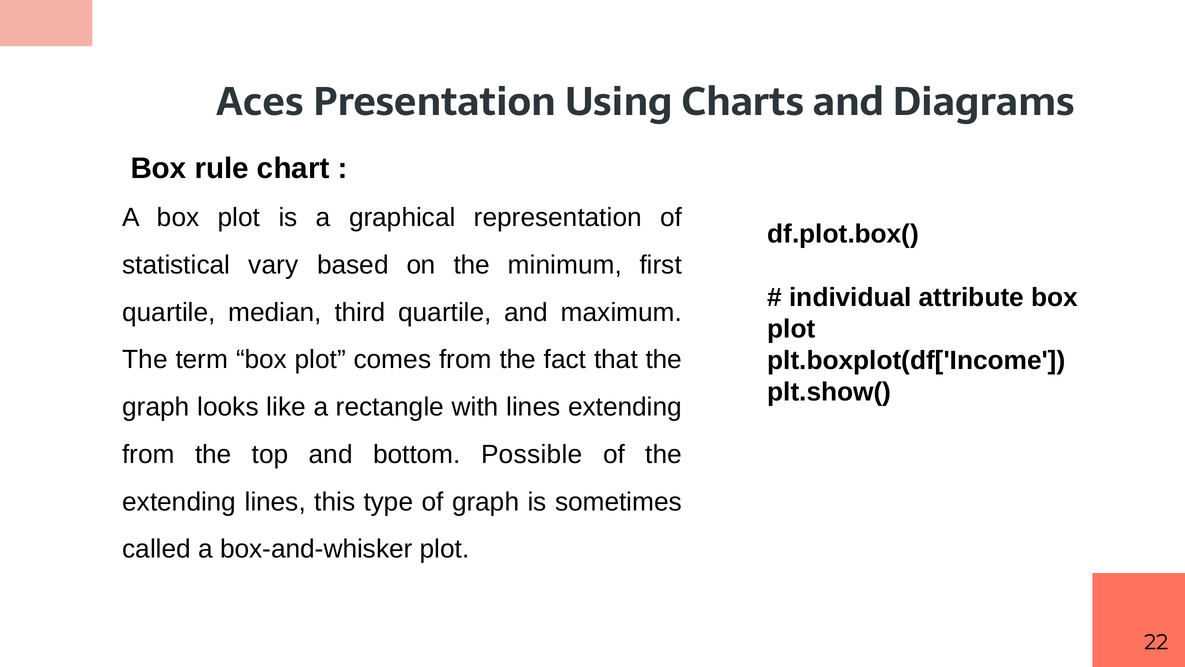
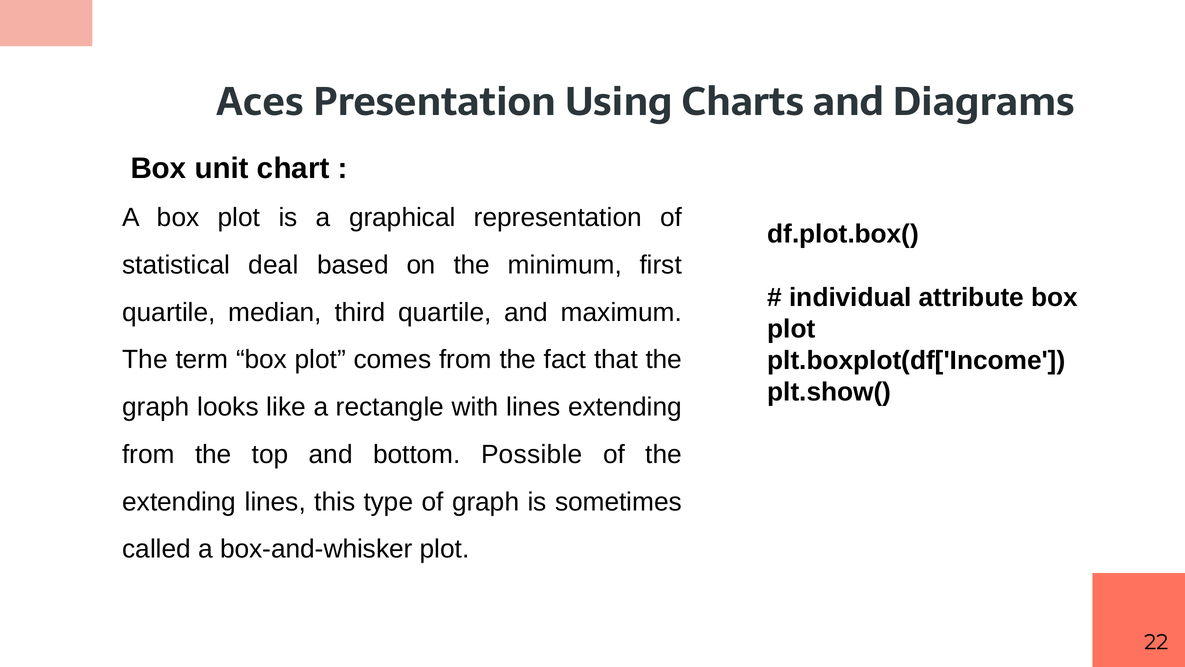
rule: rule -> unit
vary: vary -> deal
